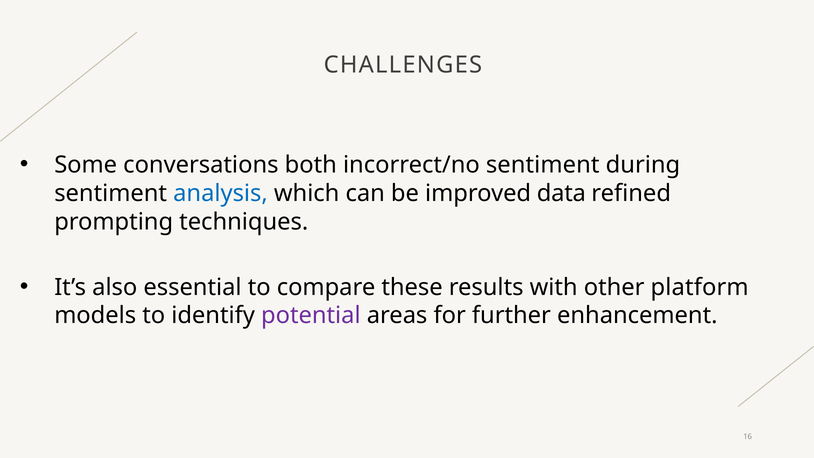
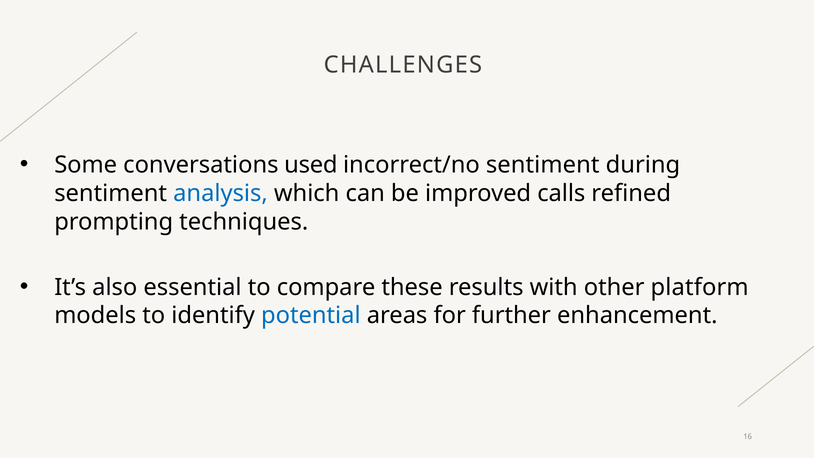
both: both -> used
data: data -> calls
potential colour: purple -> blue
